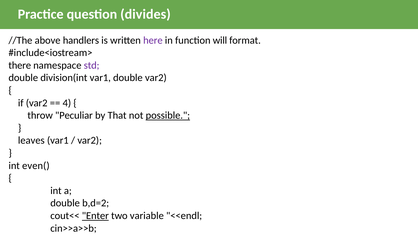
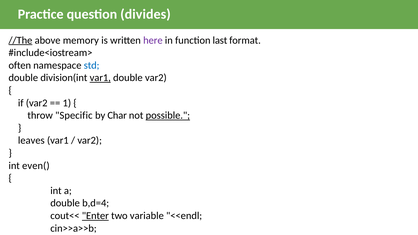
//The underline: none -> present
handlers: handlers -> memory
will: will -> last
there: there -> often
std colour: purple -> blue
var1 at (100, 78) underline: none -> present
4: 4 -> 1
Peculiar: Peculiar -> Specific
That: That -> Char
b,d=2: b,d=2 -> b,d=4
